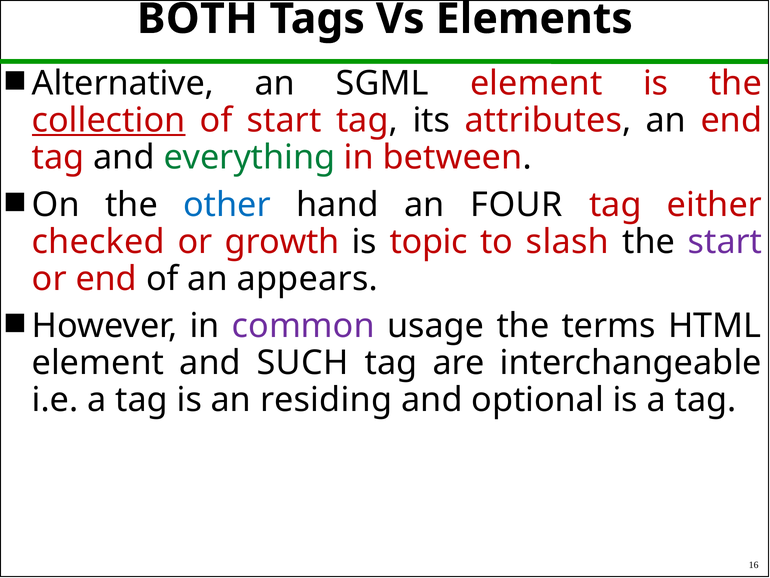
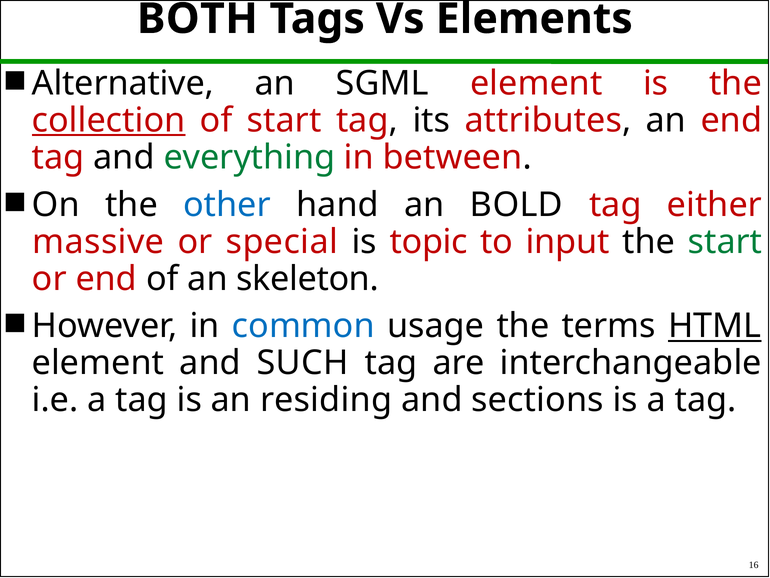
FOUR: FOUR -> BOLD
checked: checked -> massive
growth: growth -> special
slash: slash -> input
start at (725, 242) colour: purple -> green
appears: appears -> skeleton
common colour: purple -> blue
HTML underline: none -> present
optional: optional -> sections
